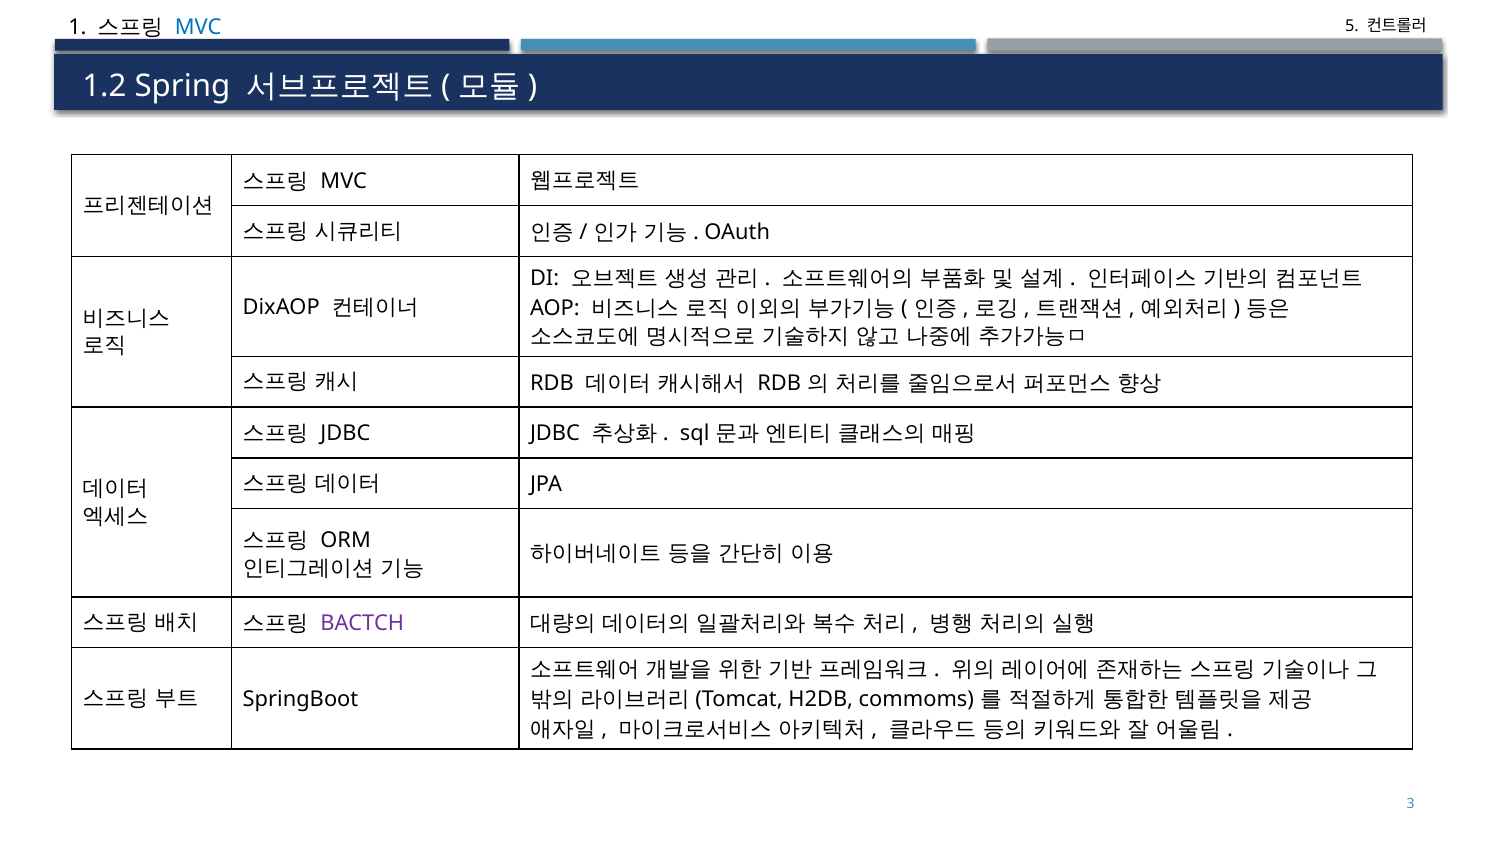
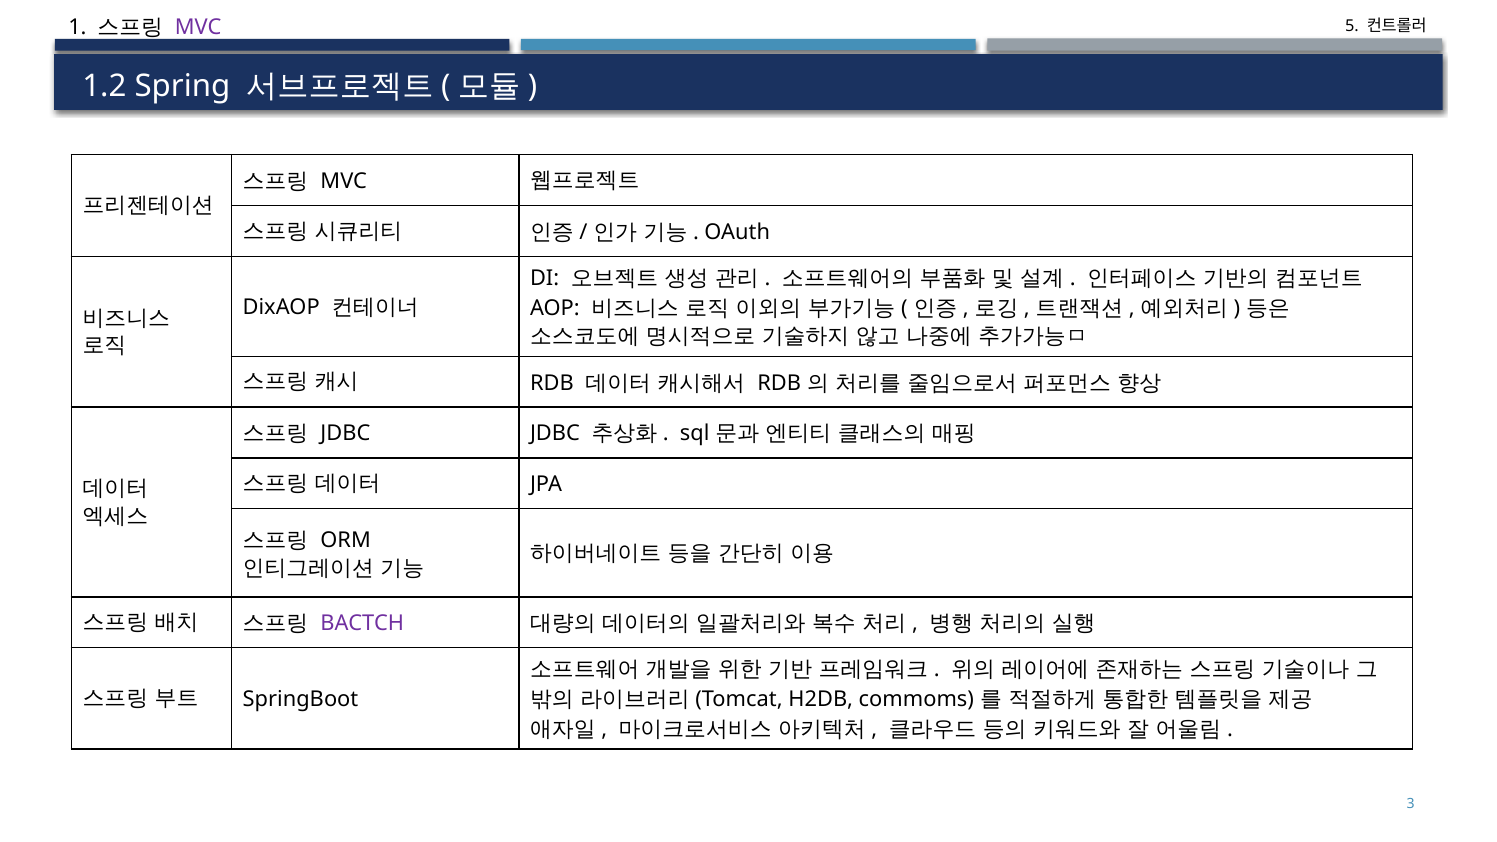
MVC at (198, 28) colour: blue -> purple
